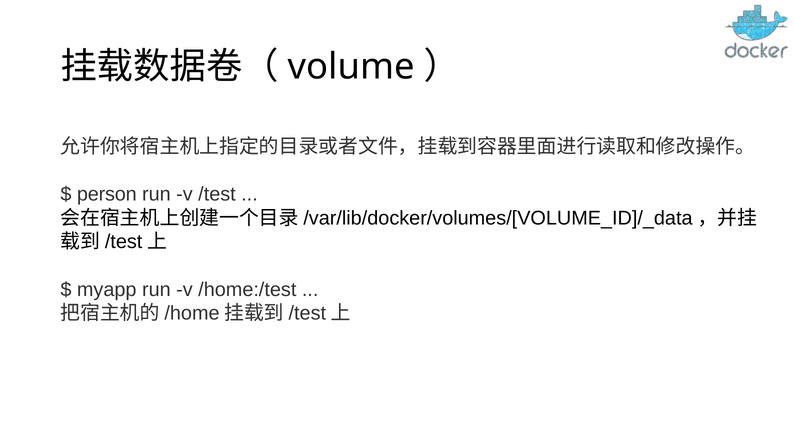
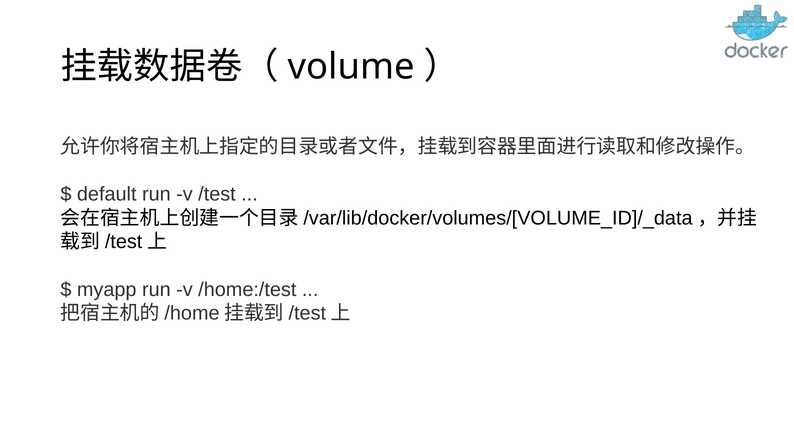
person: person -> default
